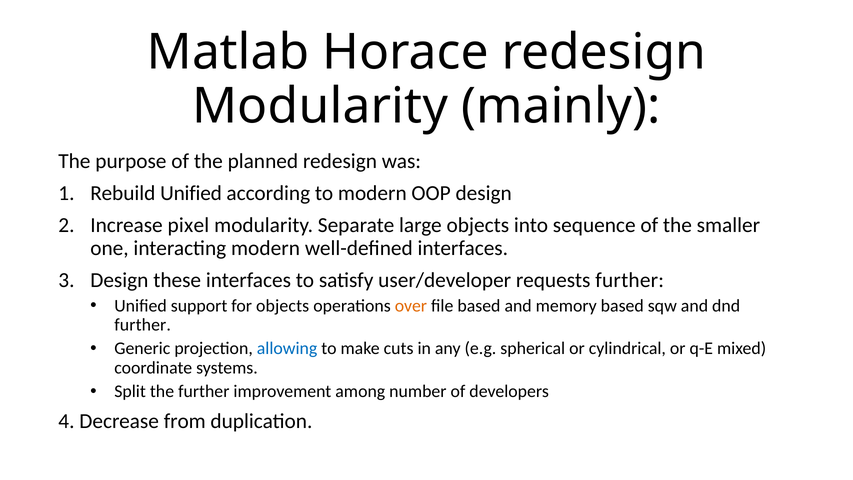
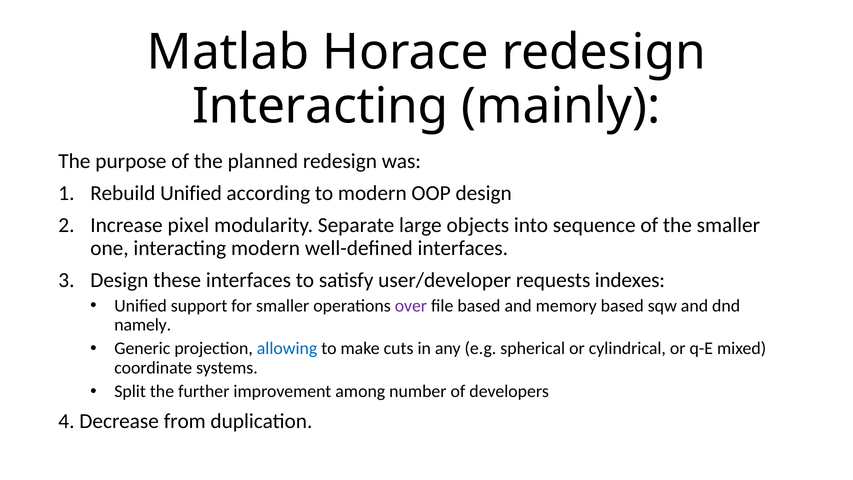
Modularity at (320, 106): Modularity -> Interacting
requests further: further -> indexes
for objects: objects -> smaller
over colour: orange -> purple
further at (143, 325): further -> namely
